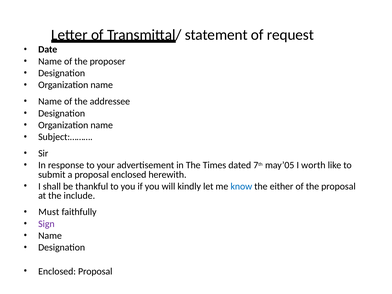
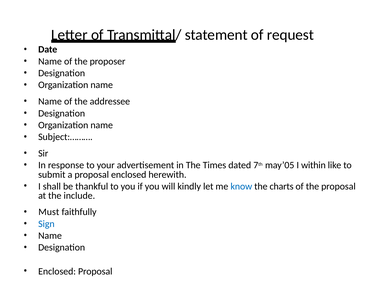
worth: worth -> within
either: either -> charts
Sign colour: purple -> blue
